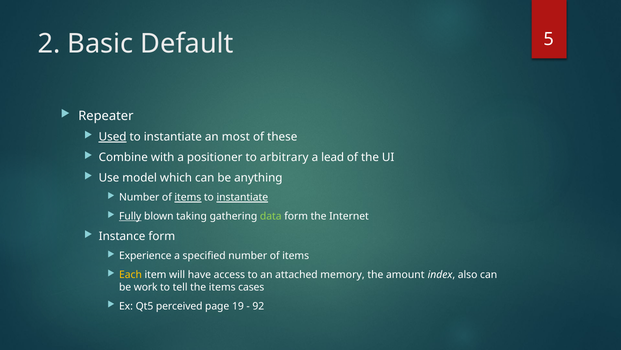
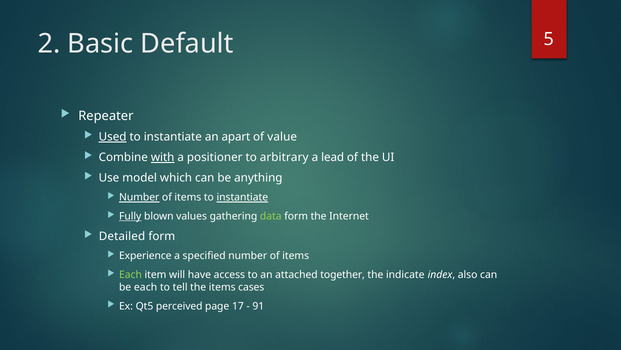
most: most -> apart
these: these -> value
with underline: none -> present
Number at (139, 197) underline: none -> present
items at (188, 197) underline: present -> none
taking: taking -> values
Instance: Instance -> Detailed
Each at (130, 274) colour: yellow -> light green
memory: memory -> together
amount: amount -> indicate
be work: work -> each
19: 19 -> 17
92: 92 -> 91
